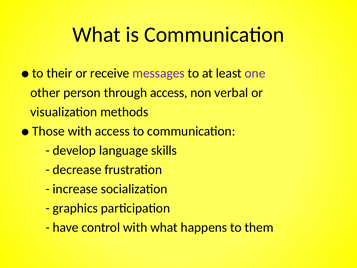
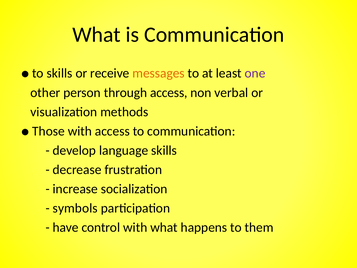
to their: their -> skills
messages colour: purple -> orange
graphics: graphics -> symbols
